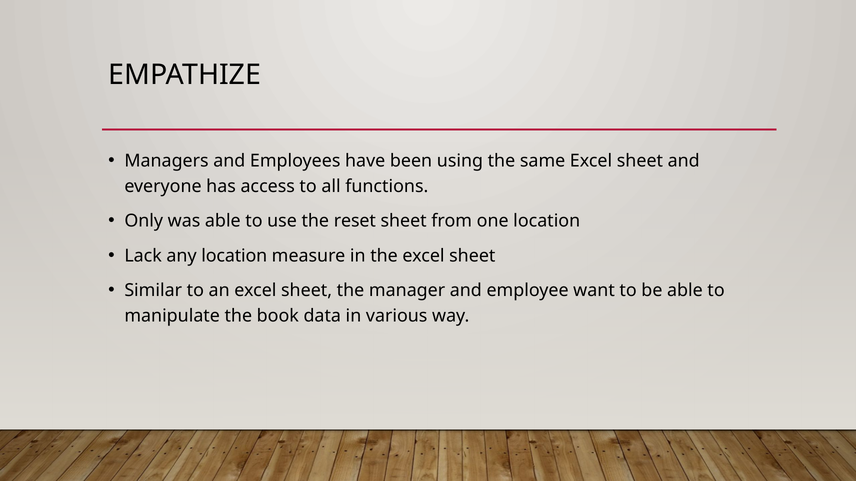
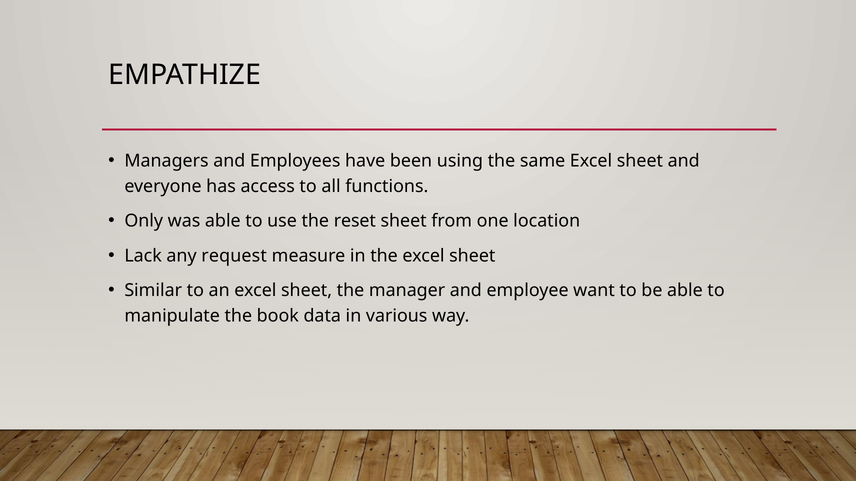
any location: location -> request
